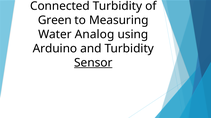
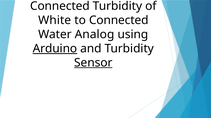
Green: Green -> White
to Measuring: Measuring -> Connected
Arduino underline: none -> present
